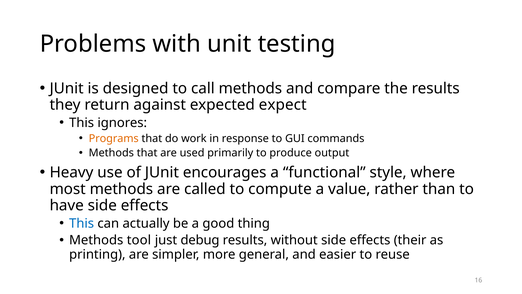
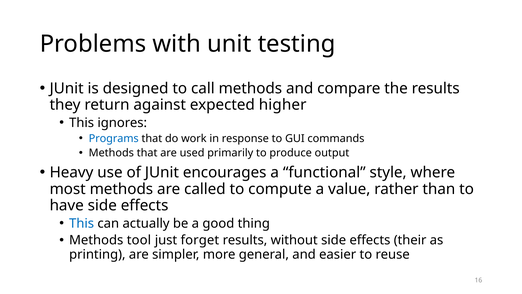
expect: expect -> higher
Programs colour: orange -> blue
debug: debug -> forget
